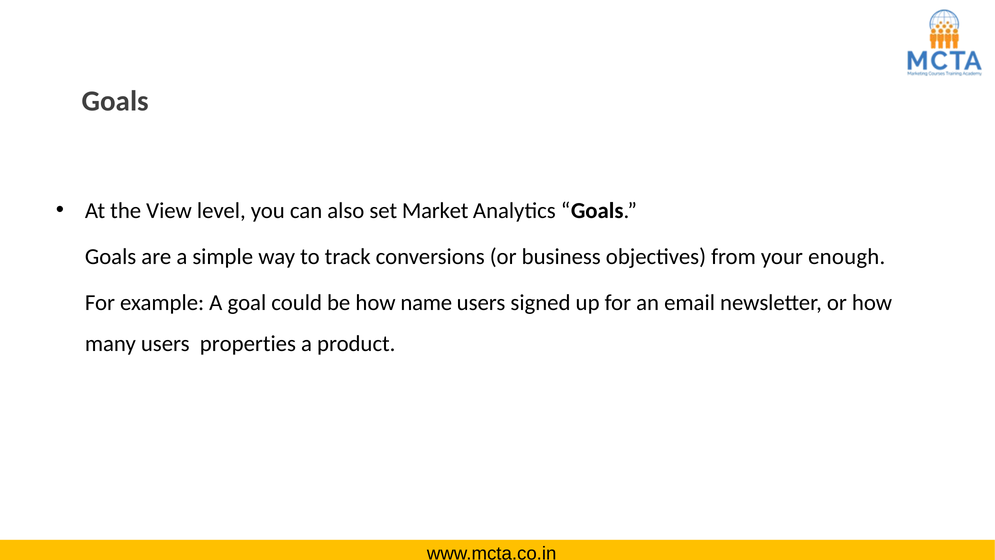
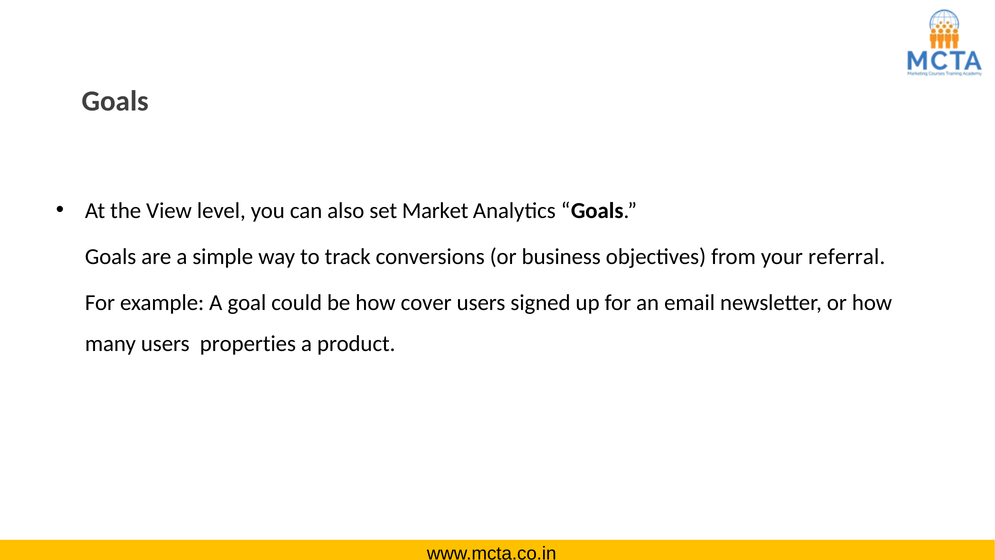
enough: enough -> referral
name: name -> cover
